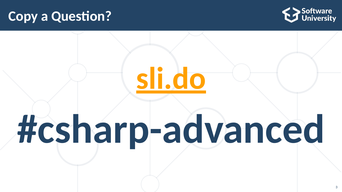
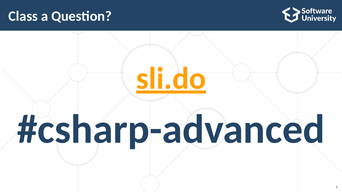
Copy: Copy -> Class
